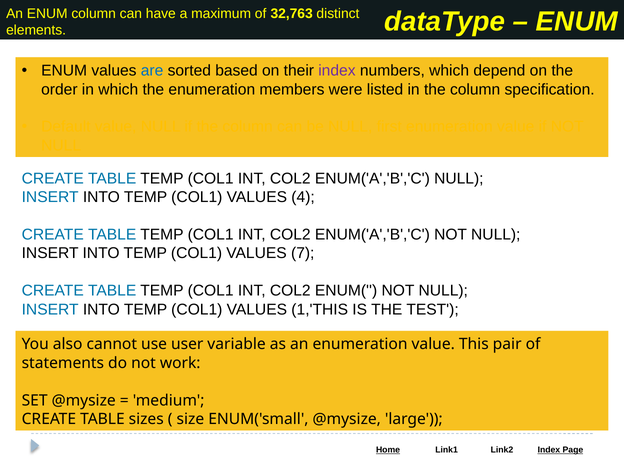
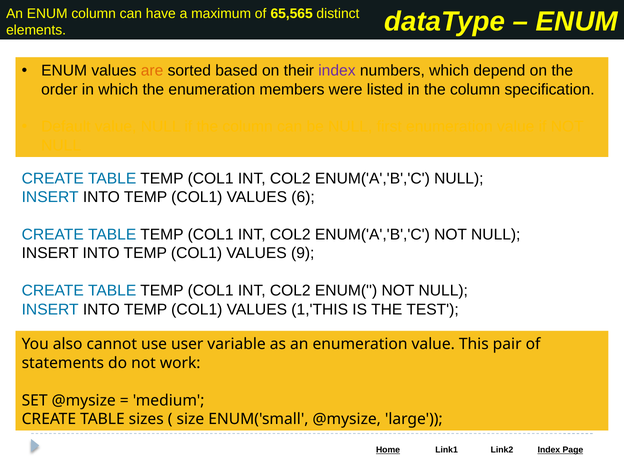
32,763: 32,763 -> 65,565
are colour: blue -> orange
4: 4 -> 6
7: 7 -> 9
